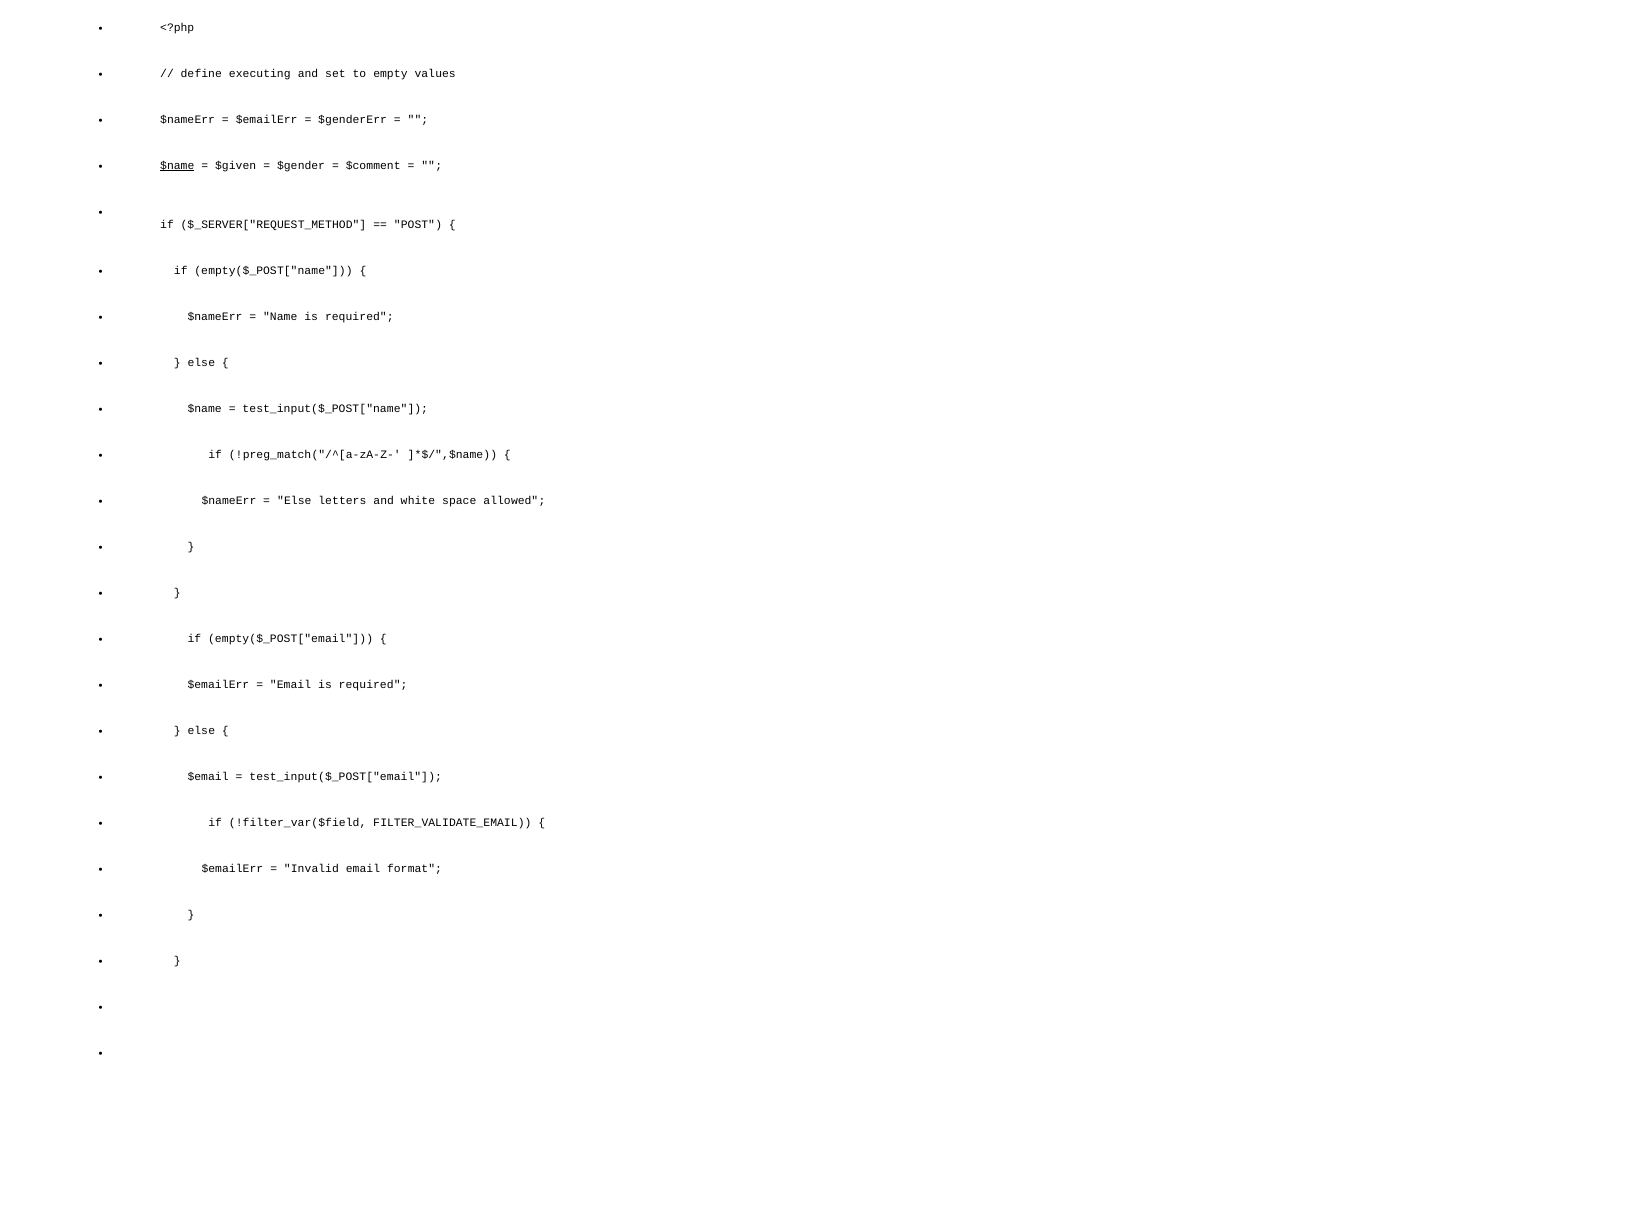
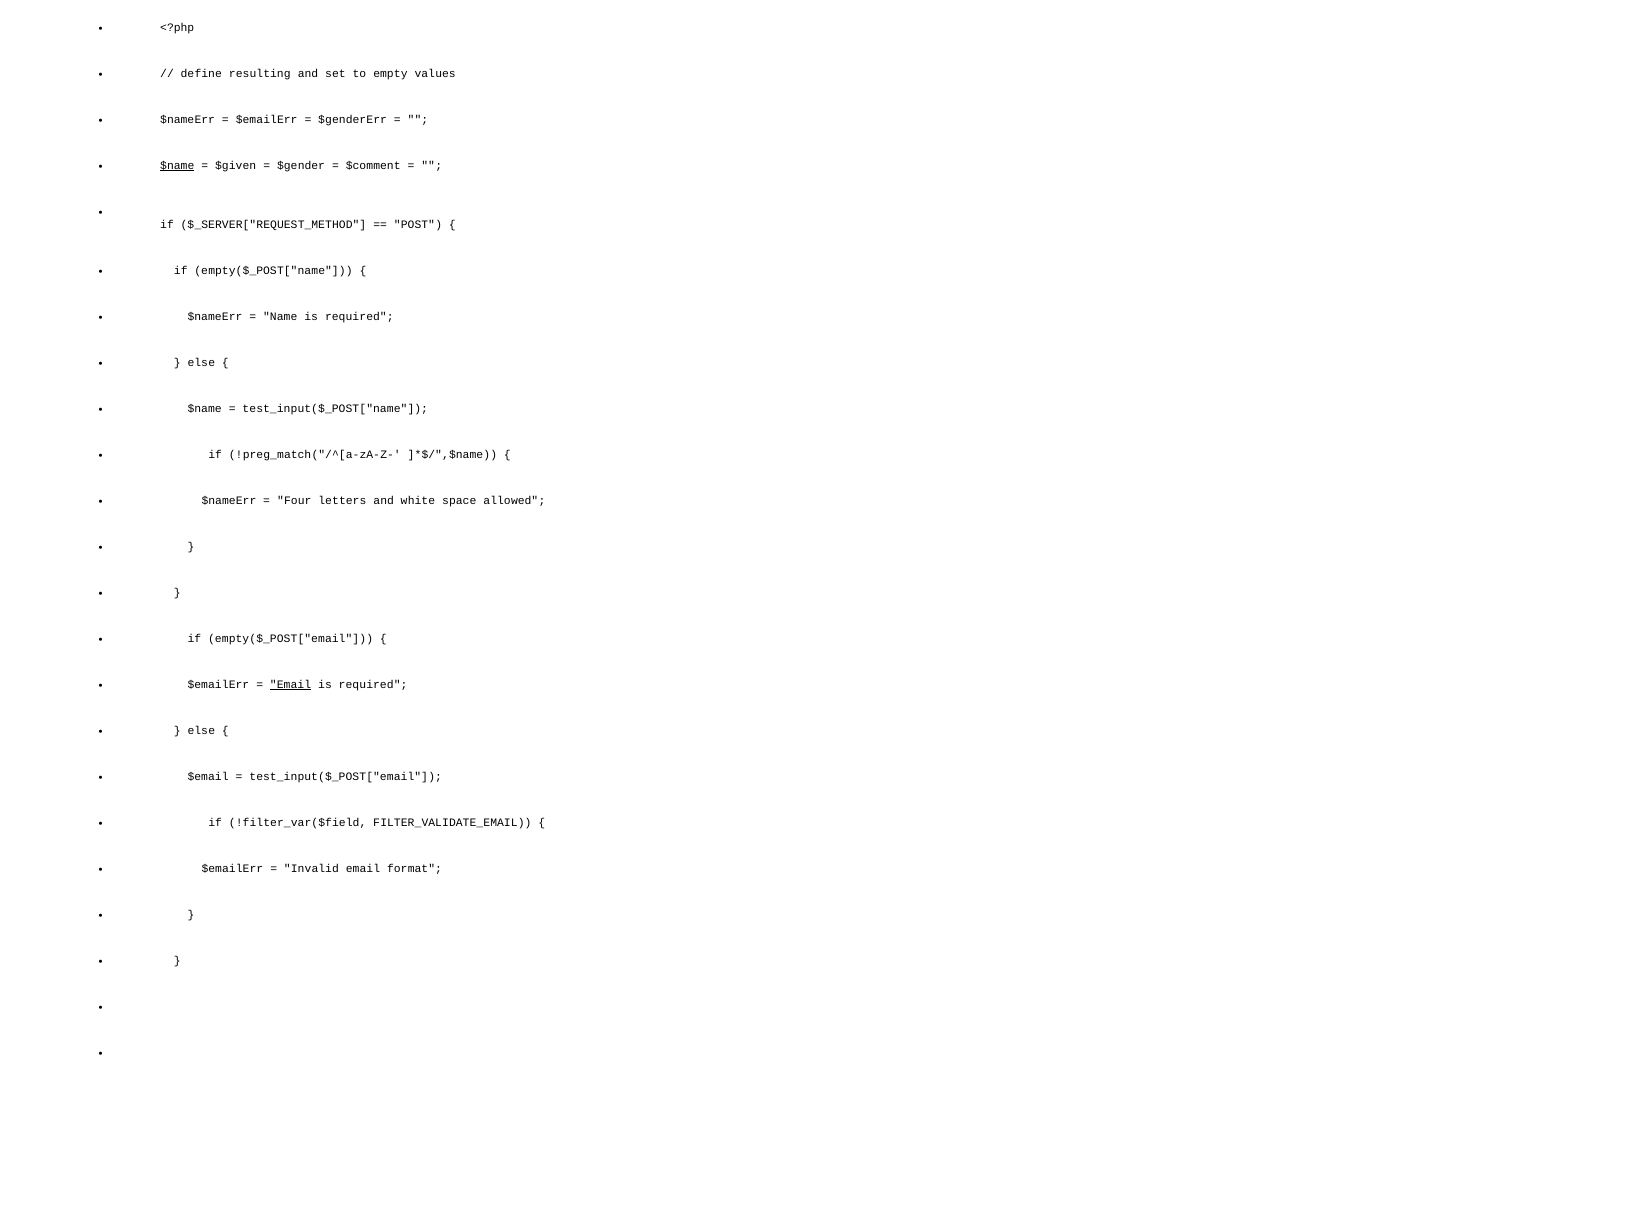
executing: executing -> resulting
Else at (294, 501): Else -> Four
Email at (291, 685) underline: none -> present
